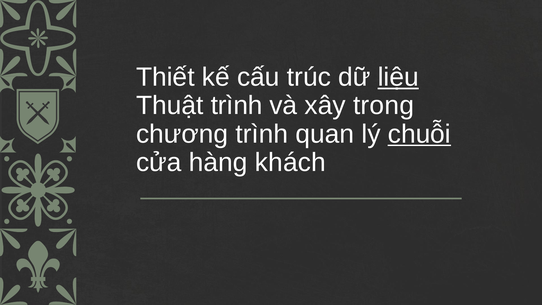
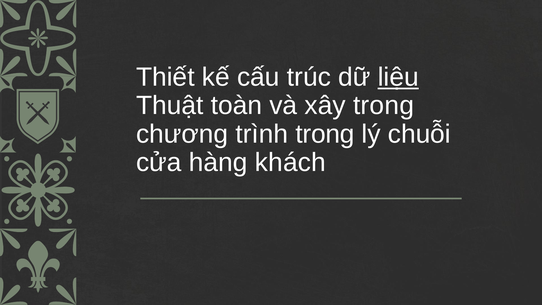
Thuật trình: trình -> toàn
trình quan: quan -> trong
chuỗi underline: present -> none
